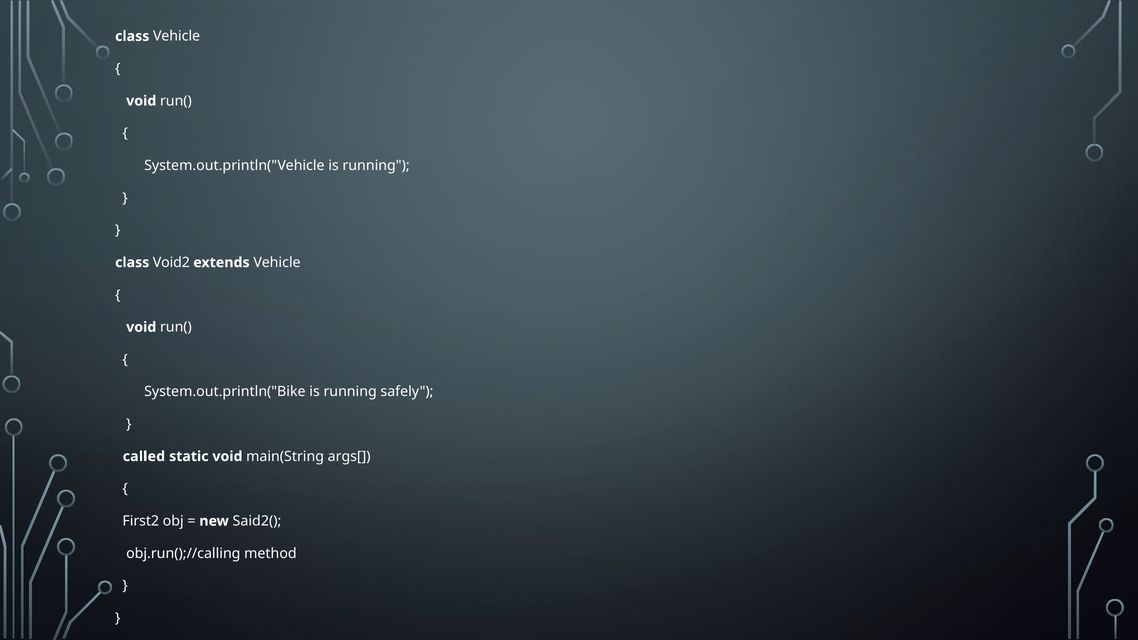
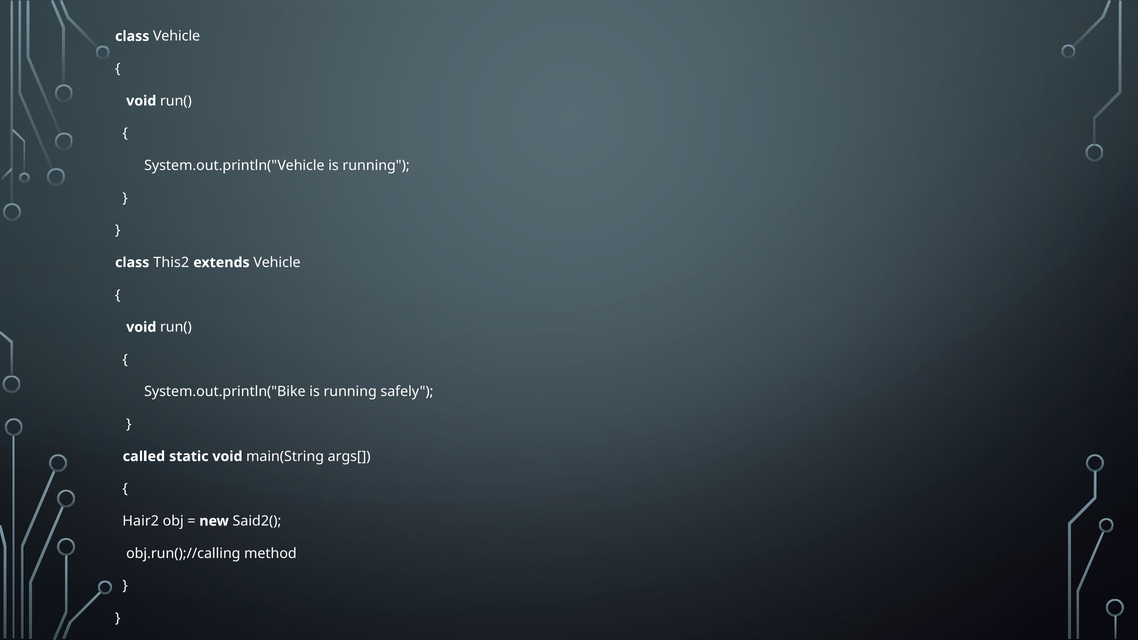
Void2: Void2 -> This2
First2: First2 -> Hair2
